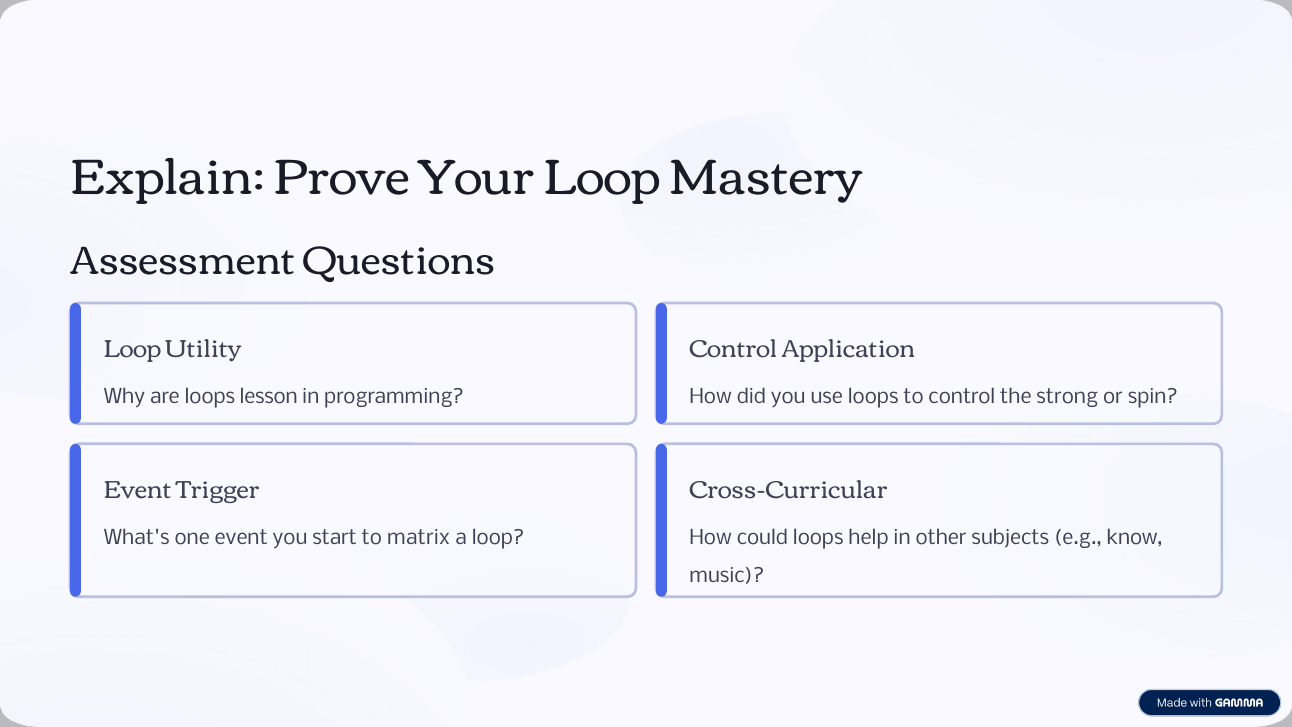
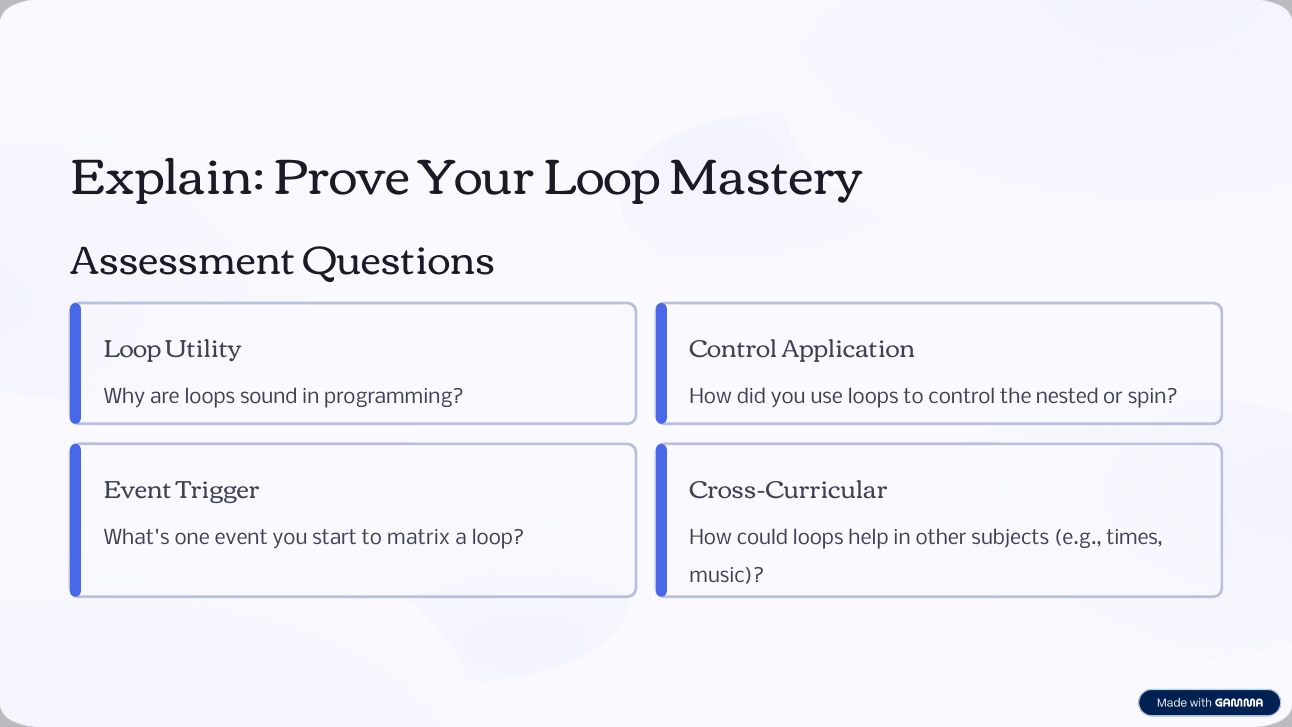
lesson: lesson -> sound
strong: strong -> nested
know: know -> times
